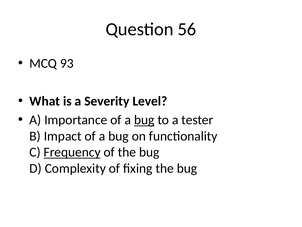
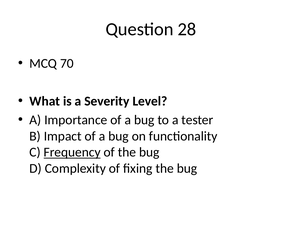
56: 56 -> 28
93: 93 -> 70
bug at (144, 120) underline: present -> none
